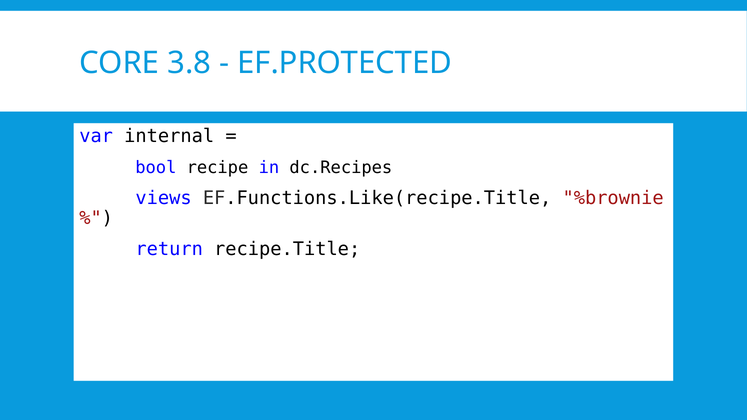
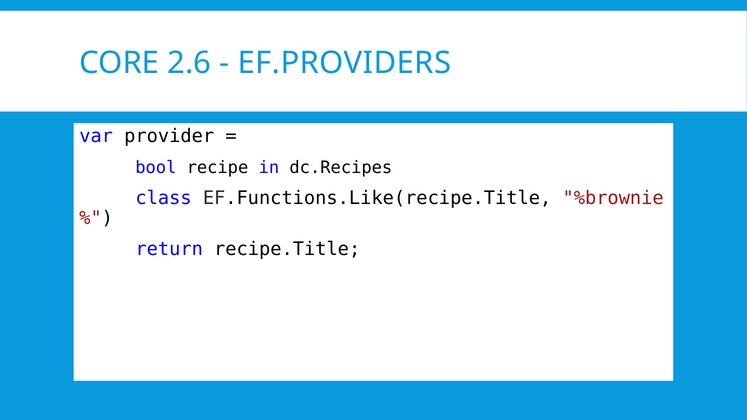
3.8: 3.8 -> 2.6
EF.PROTECTED: EF.PROTECTED -> EF.PROVIDERS
internal: internal -> provider
views: views -> class
